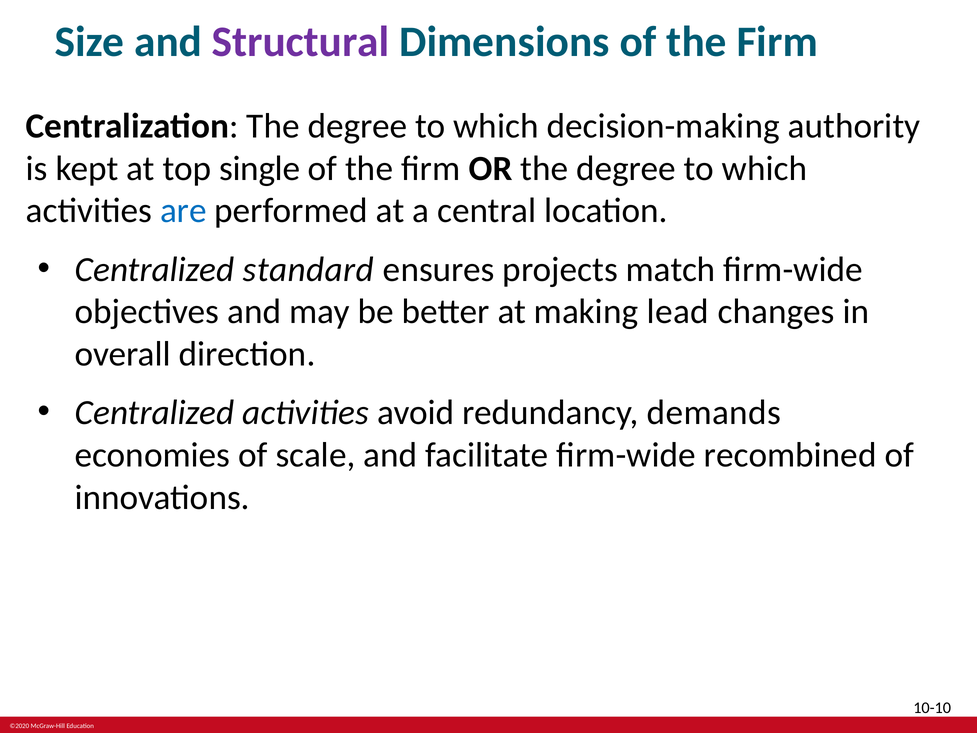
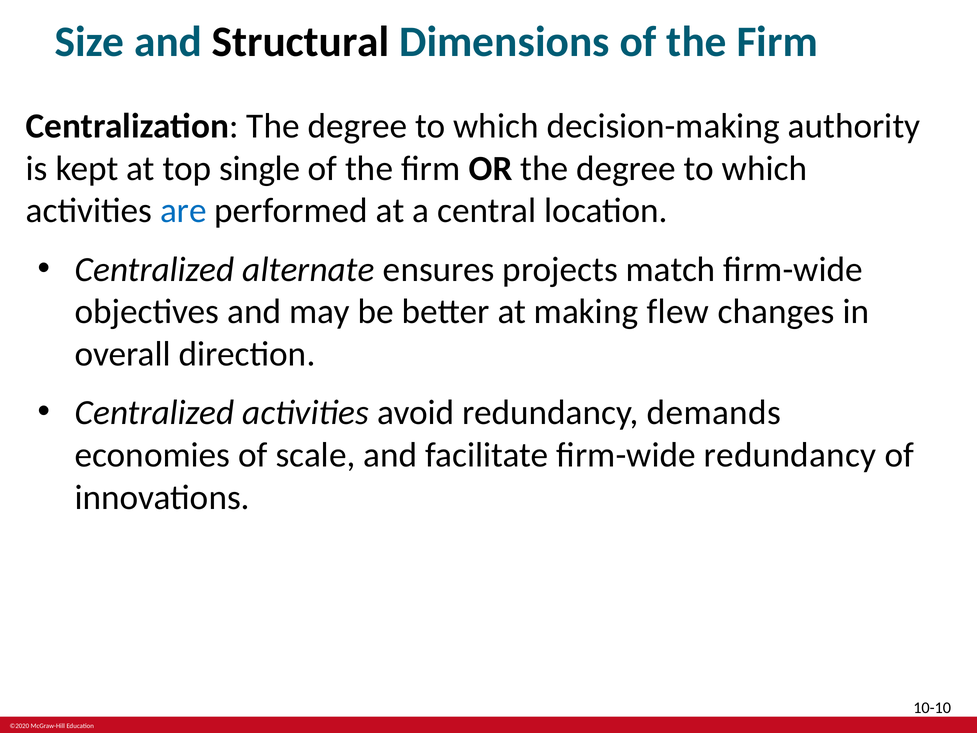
Structural colour: purple -> black
standard: standard -> alternate
lead: lead -> flew
firm-wide recombined: recombined -> redundancy
